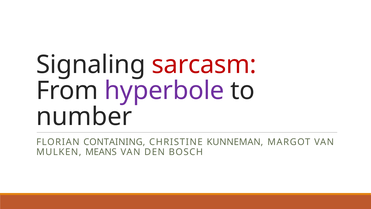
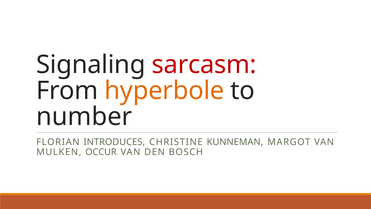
hyperbole colour: purple -> orange
CONTAINING: CONTAINING -> INTRODUCES
MEANS: MEANS -> OCCUR
